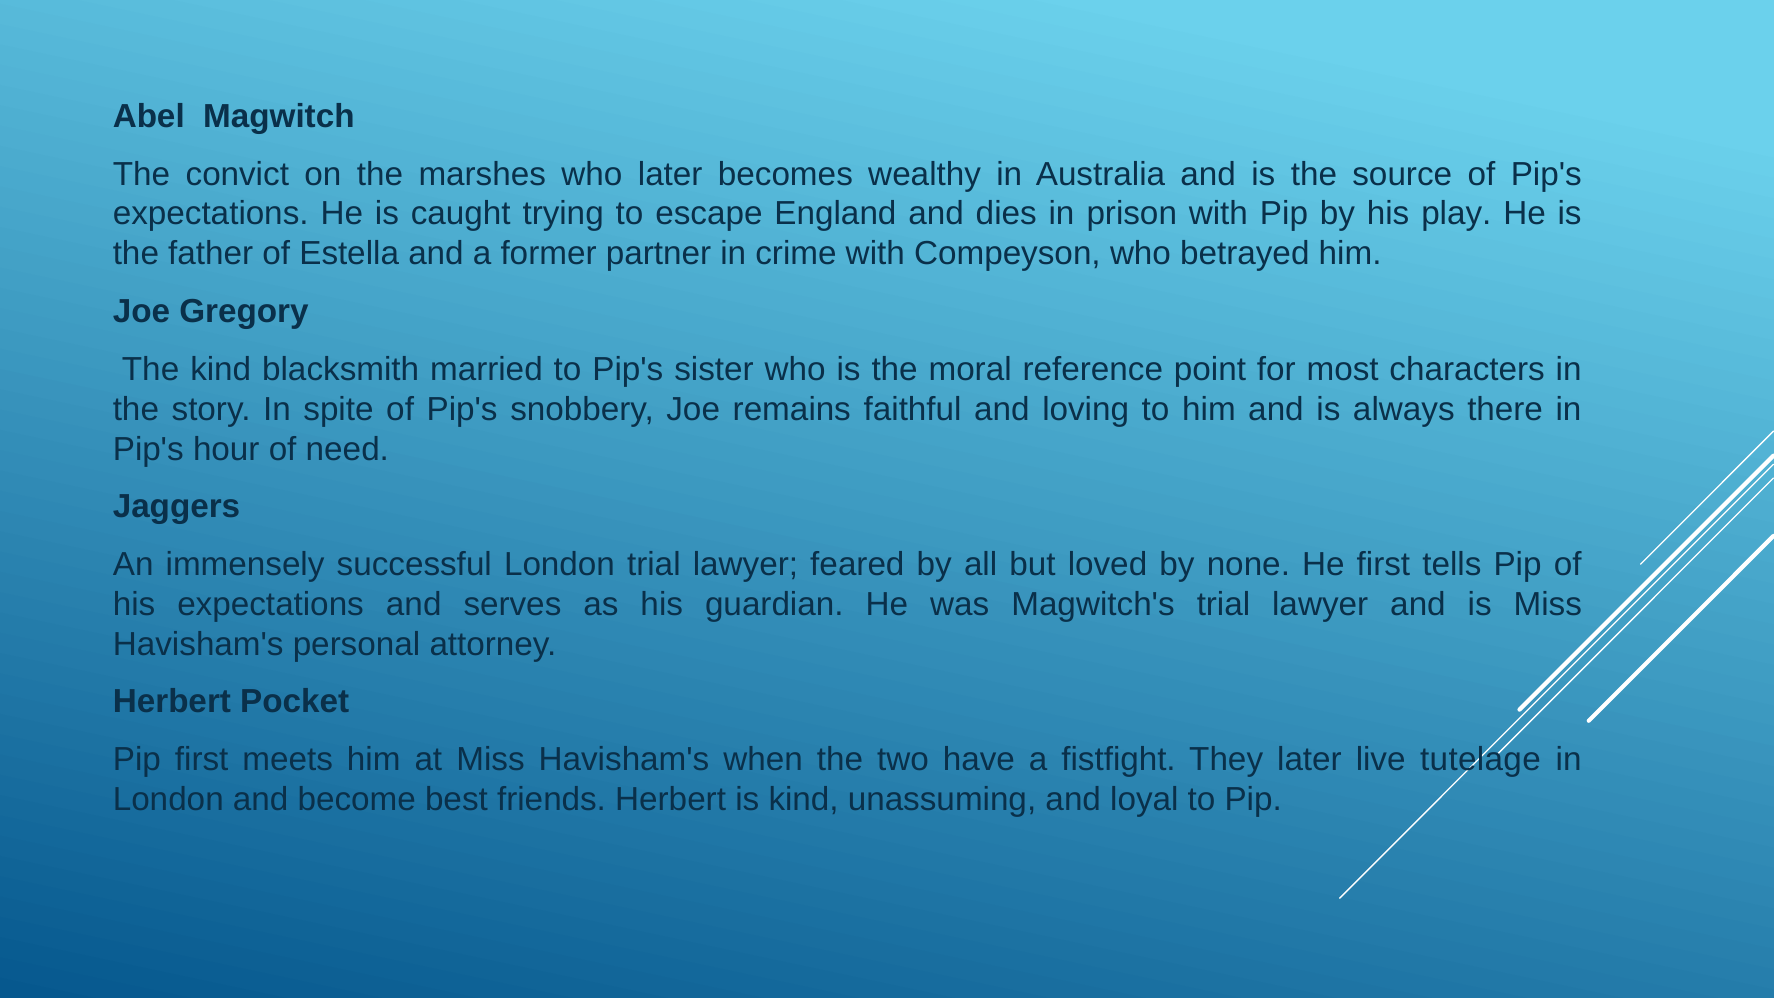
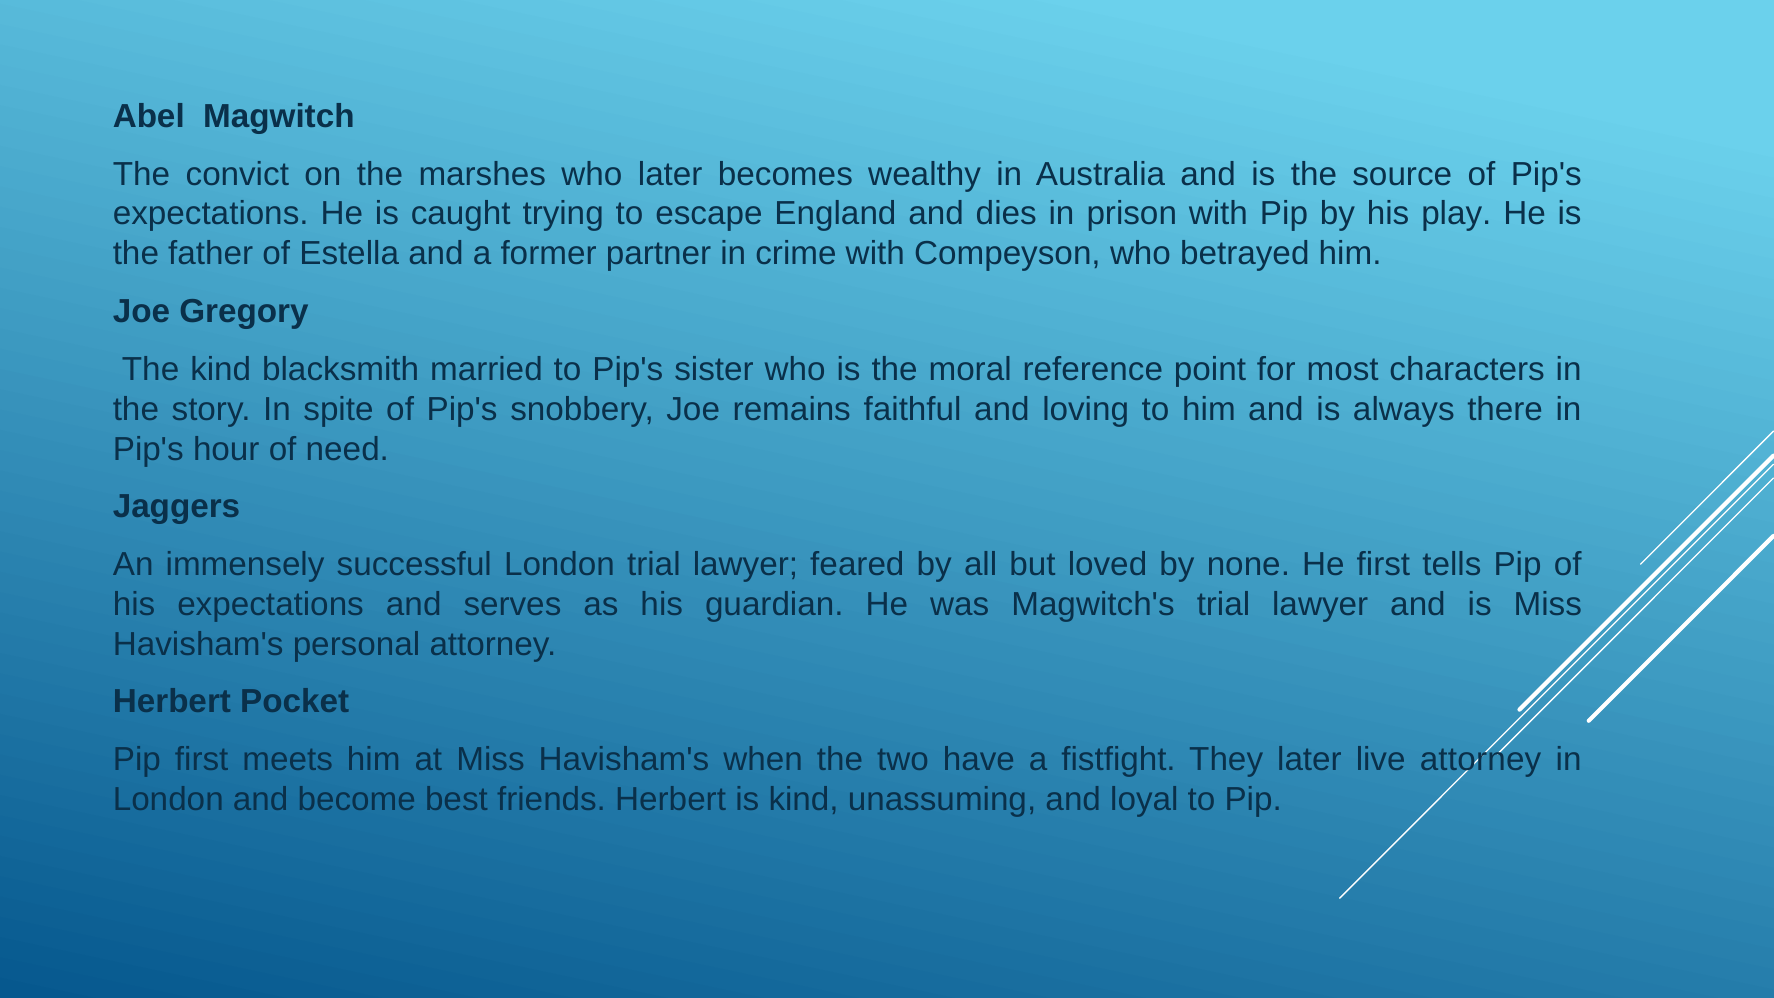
live tutelage: tutelage -> attorney
